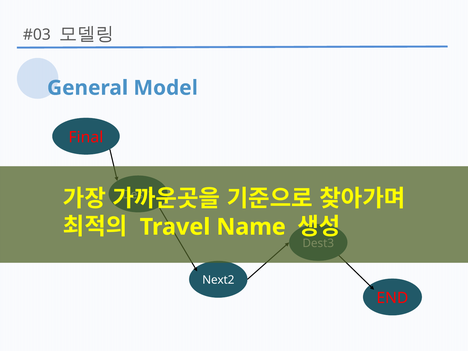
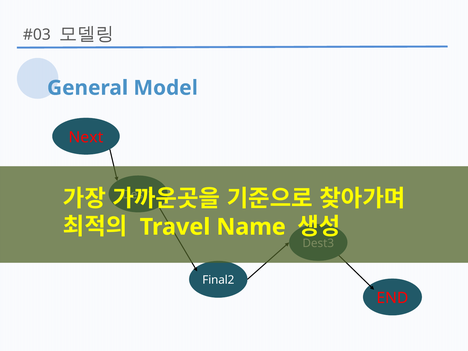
Final: Final -> Next
Next2: Next2 -> Final2
